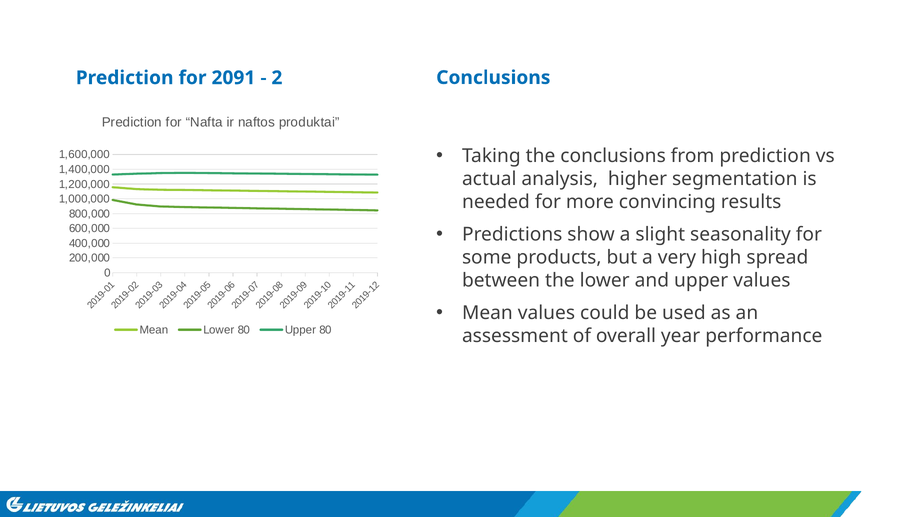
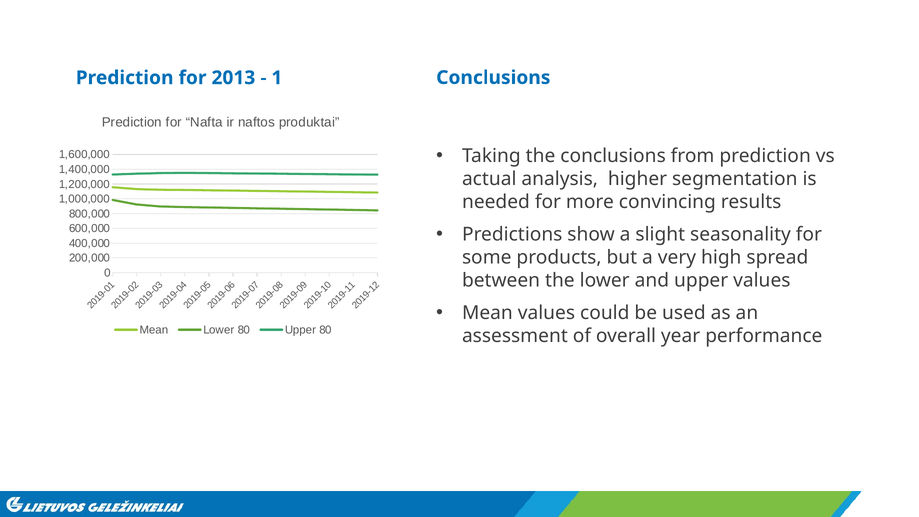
2091: 2091 -> 2013
2 at (277, 78): 2 -> 1
